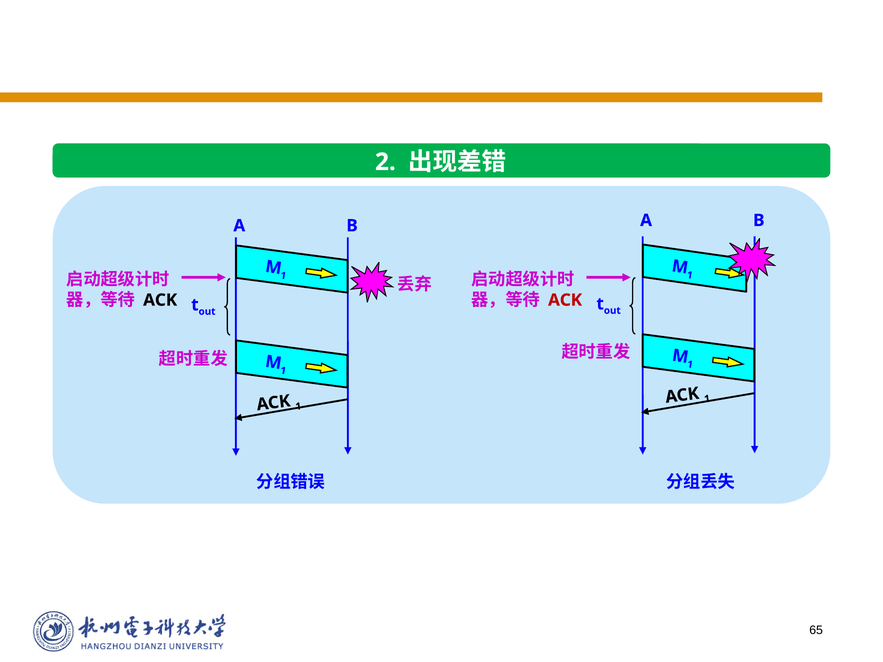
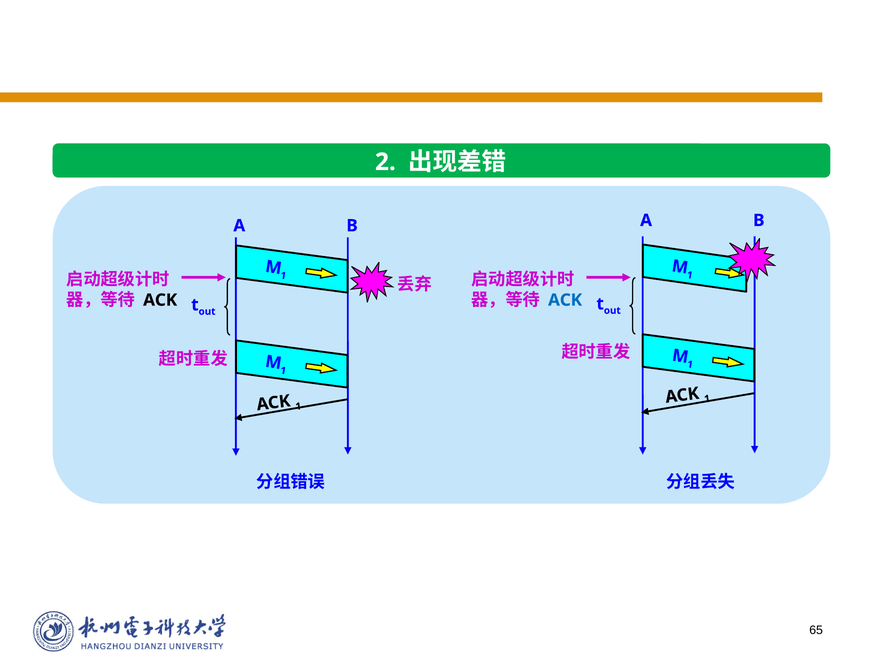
ACK at (565, 300) colour: red -> blue
